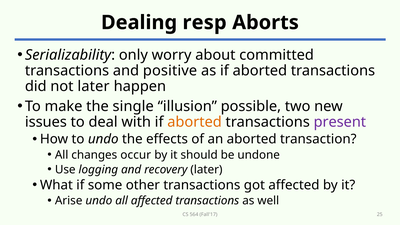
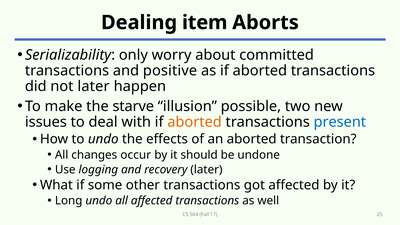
resp: resp -> item
single: single -> starve
present colour: purple -> blue
Arise: Arise -> Long
